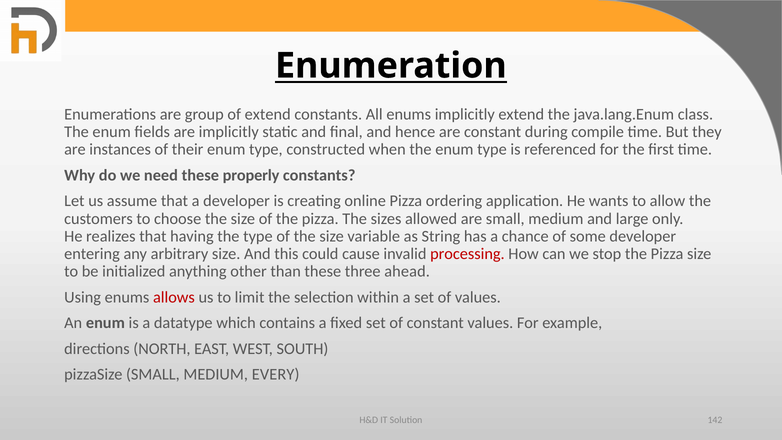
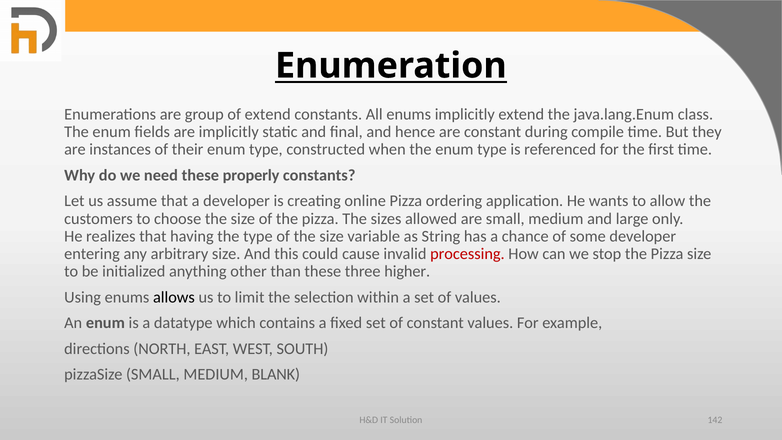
ahead: ahead -> higher
allows colour: red -> black
EVERY: EVERY -> BLANK
